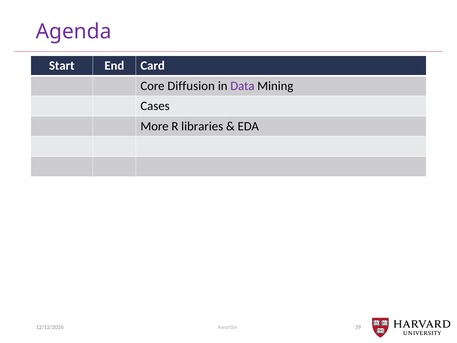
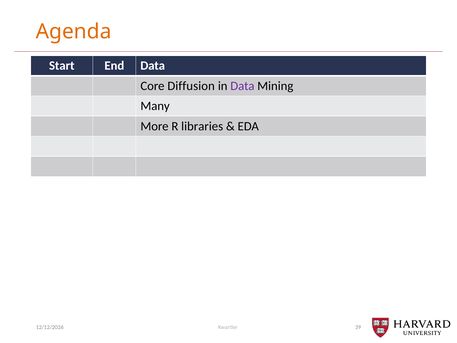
Agenda colour: purple -> orange
End Card: Card -> Data
Cases: Cases -> Many
